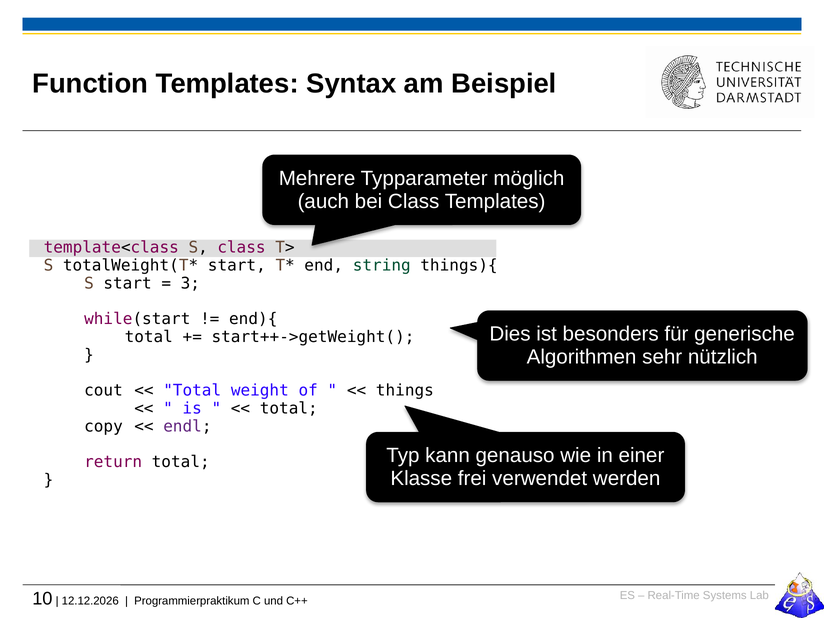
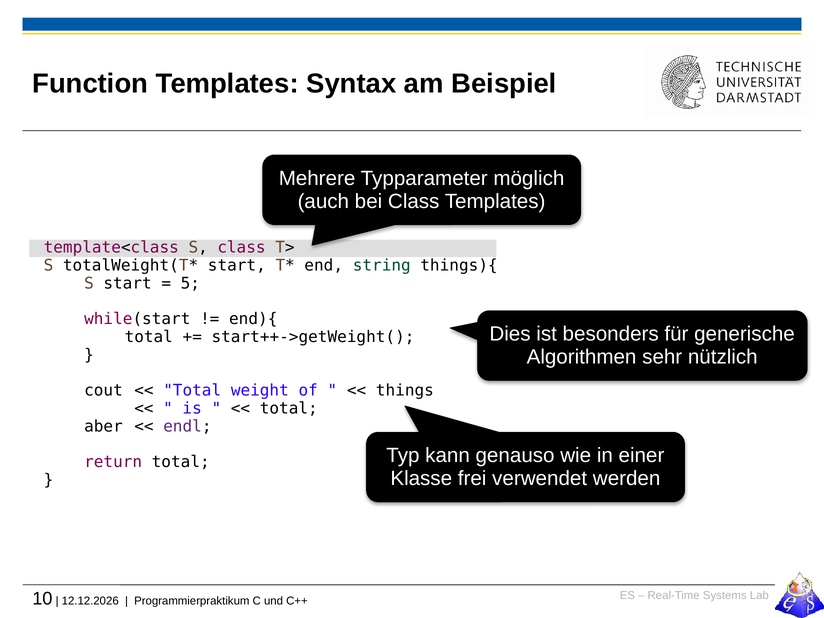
3: 3 -> 5
copy: copy -> aber
